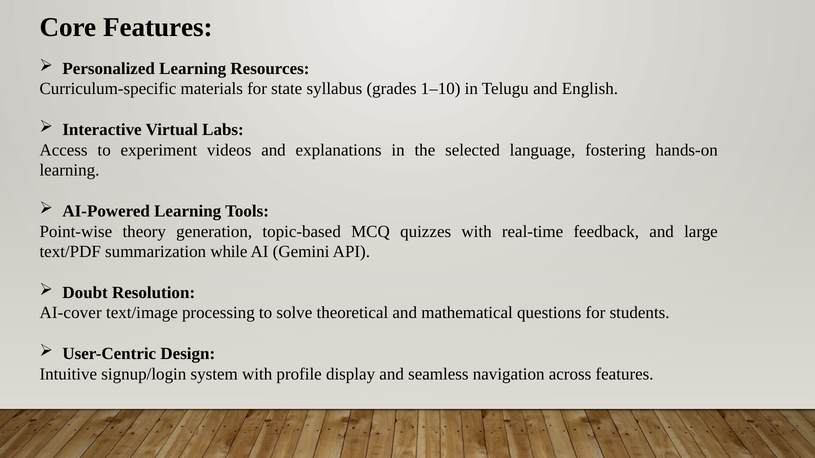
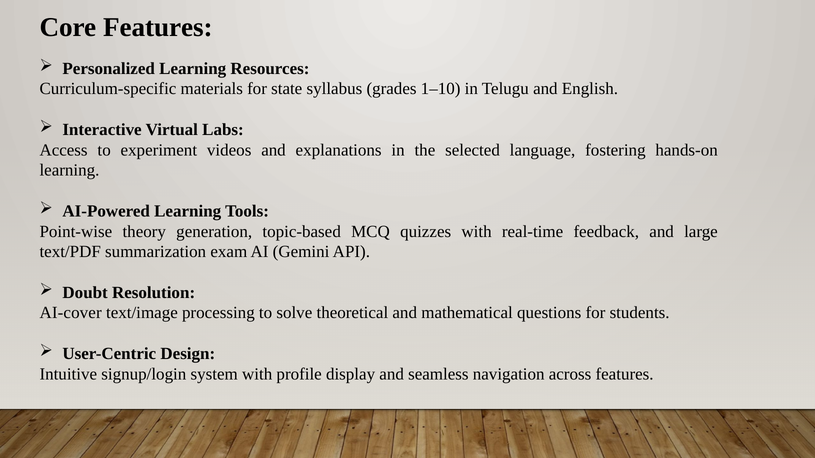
while: while -> exam
